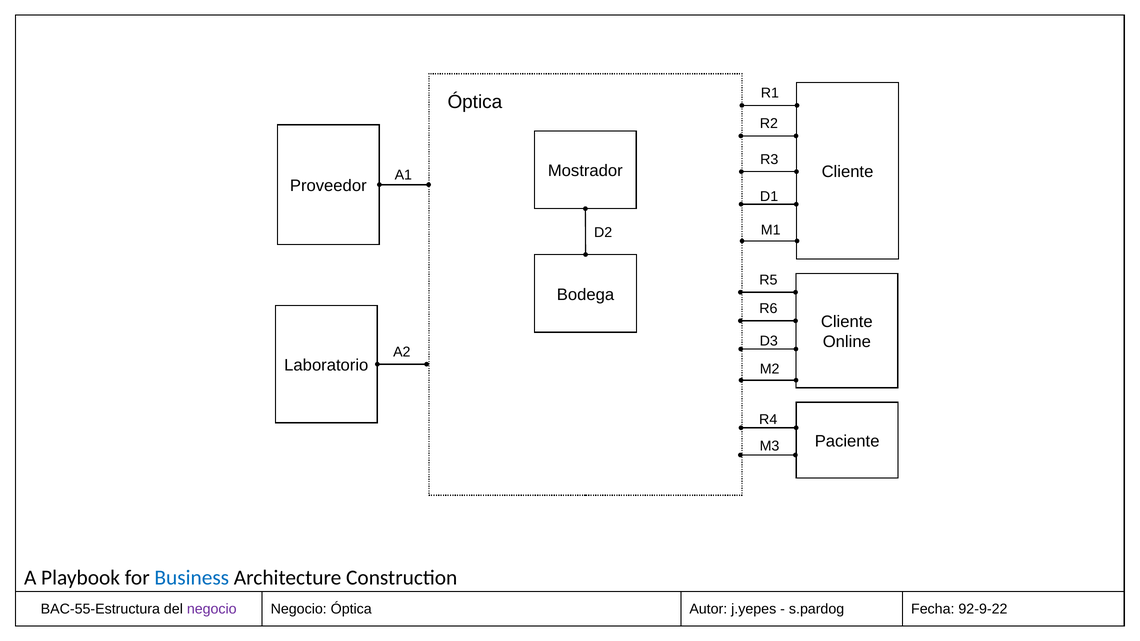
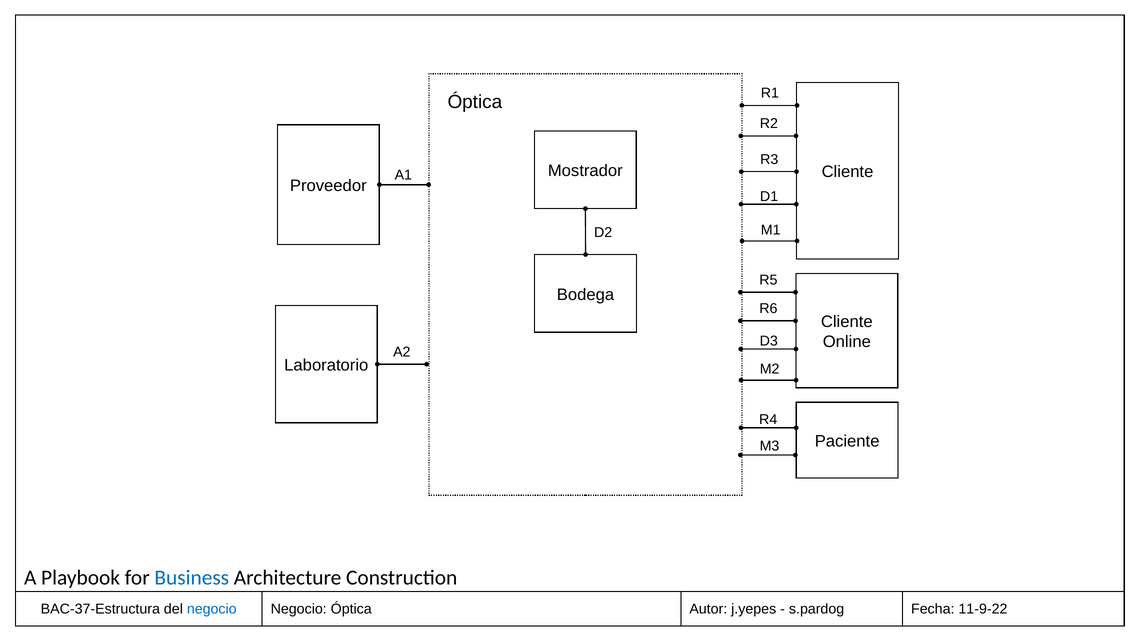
BAC-55-Estructura: BAC-55-Estructura -> BAC-37-Estructura
negocio at (212, 609) colour: purple -> blue
92-9-22: 92-9-22 -> 11-9-22
